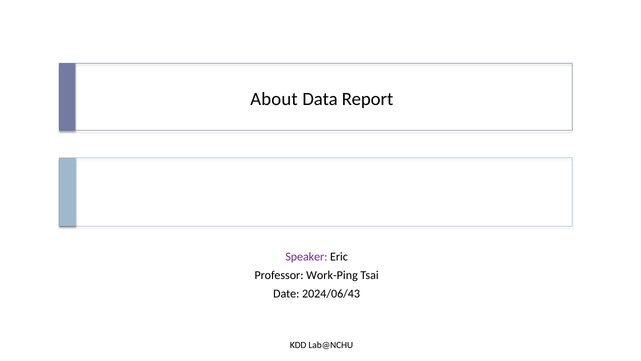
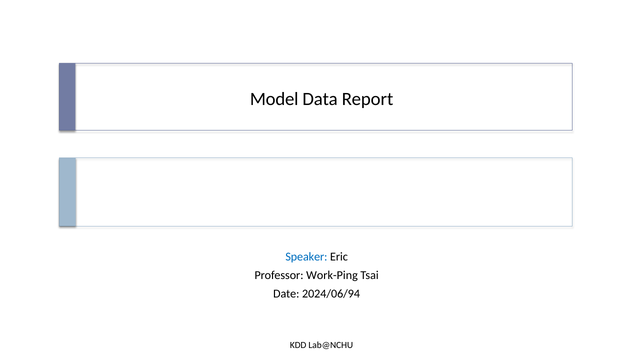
About: About -> Model
Speaker colour: purple -> blue
2024/06/43: 2024/06/43 -> 2024/06/94
